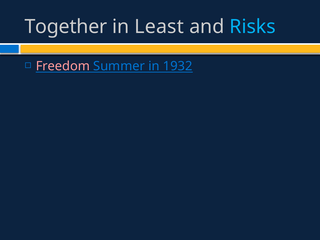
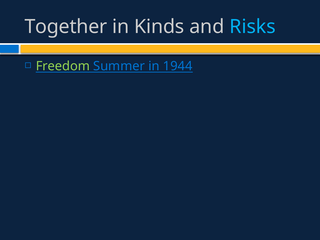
Least: Least -> Kinds
Freedom colour: pink -> light green
1932: 1932 -> 1944
